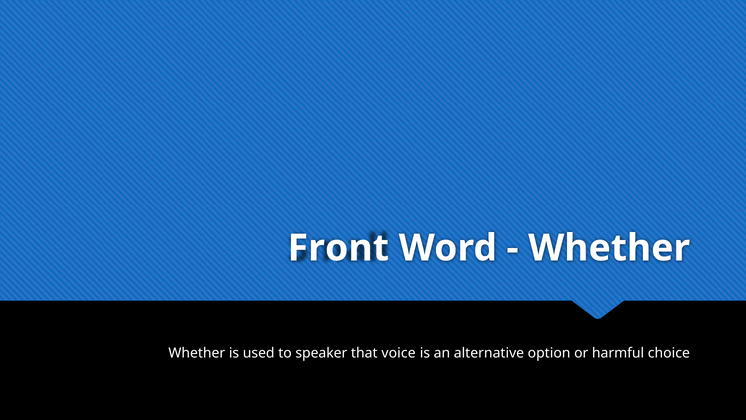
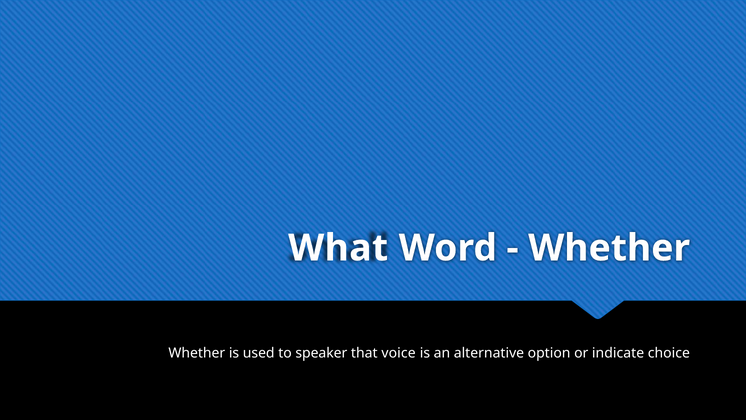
Front: Front -> What
harmful: harmful -> indicate
